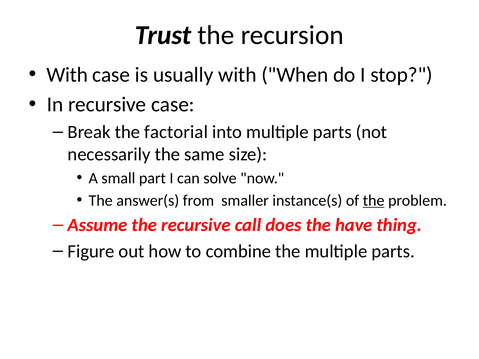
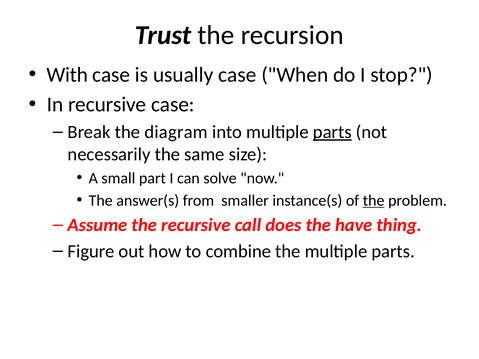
usually with: with -> case
factorial: factorial -> diagram
parts at (332, 132) underline: none -> present
